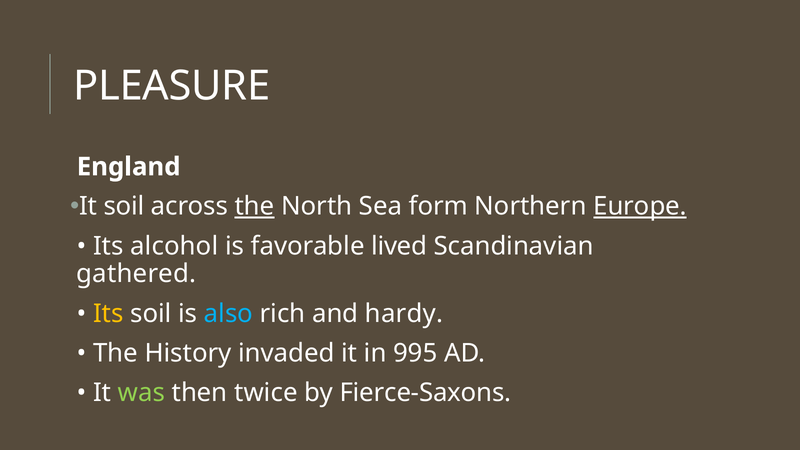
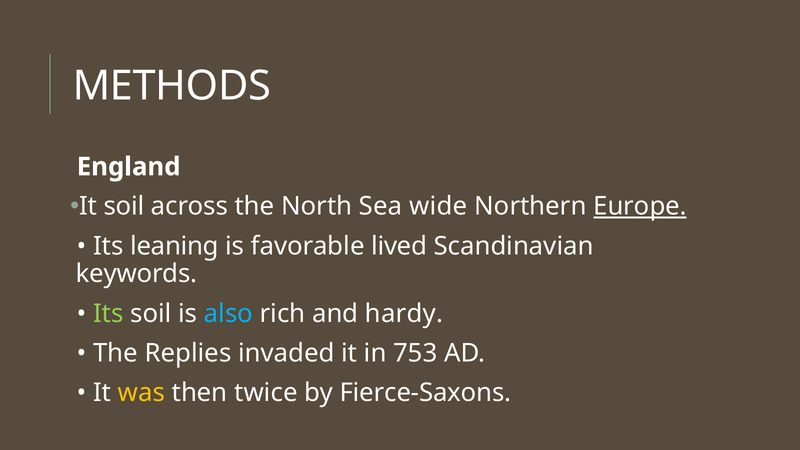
PLEASURE: PLEASURE -> METHODS
the at (255, 206) underline: present -> none
form: form -> wide
alcohol: alcohol -> leaning
gathered: gathered -> keywords
Its at (108, 313) colour: yellow -> light green
History: History -> Replies
995: 995 -> 753
was colour: light green -> yellow
